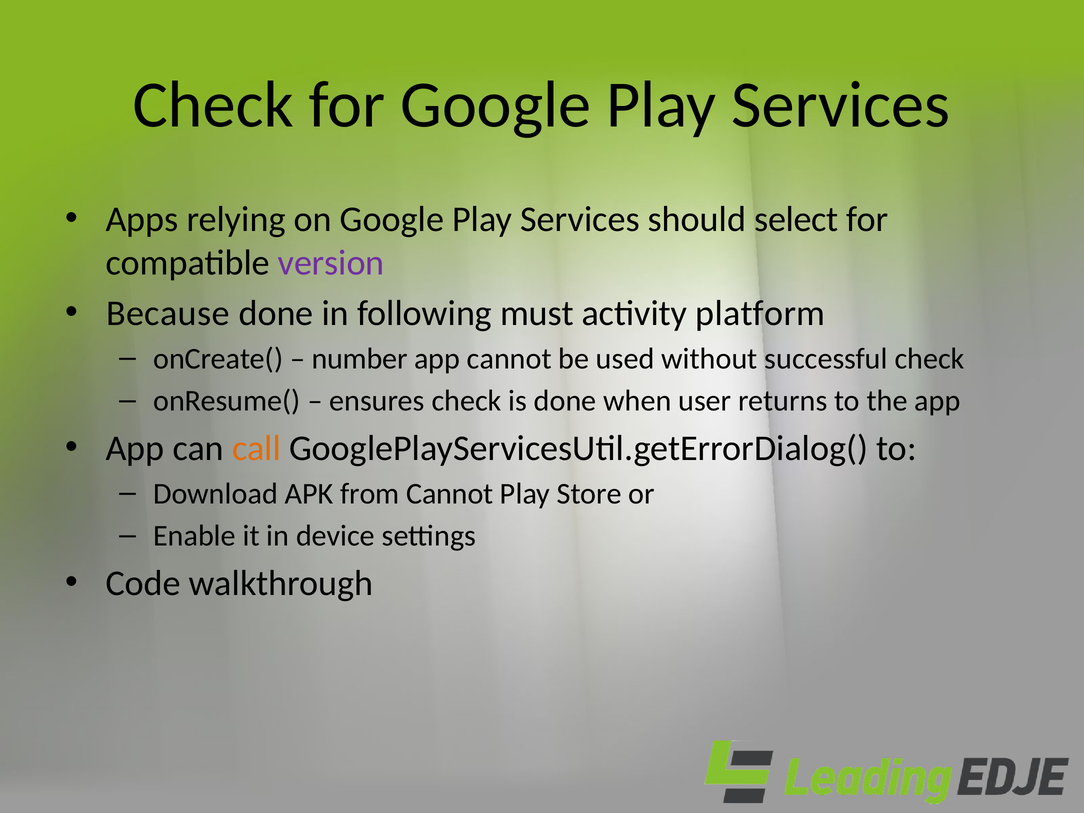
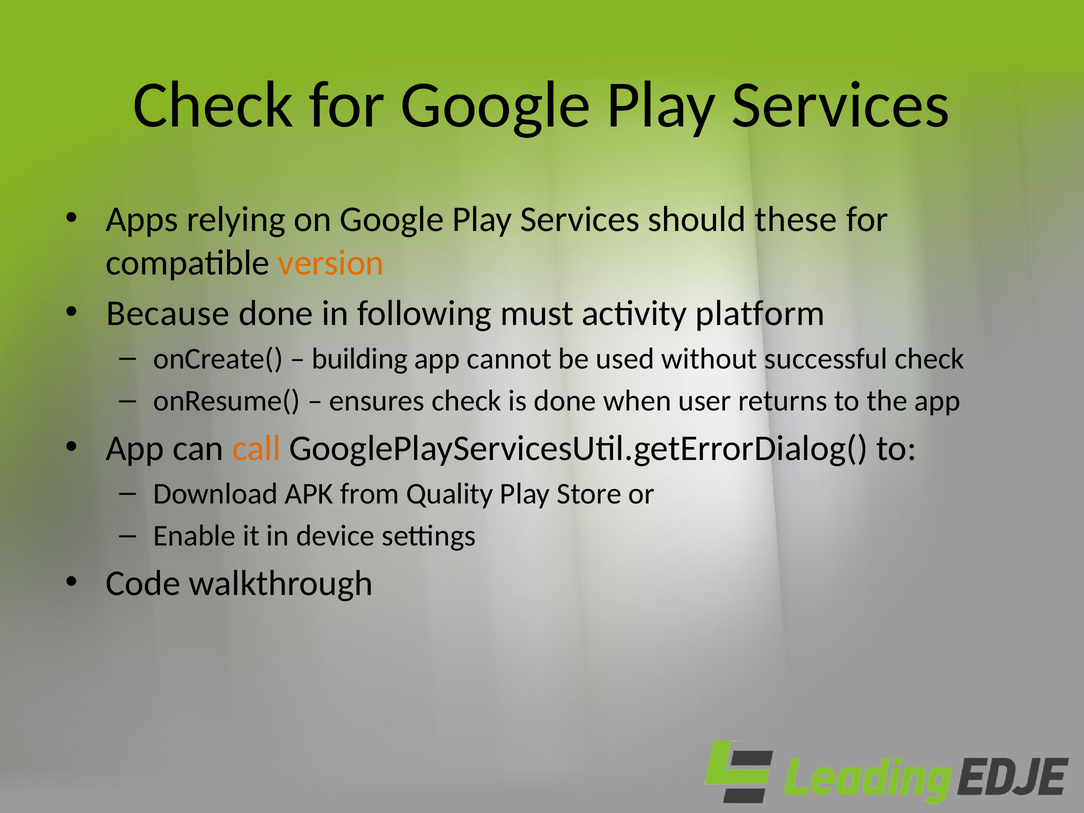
select: select -> these
version colour: purple -> orange
number: number -> building
from Cannot: Cannot -> Quality
